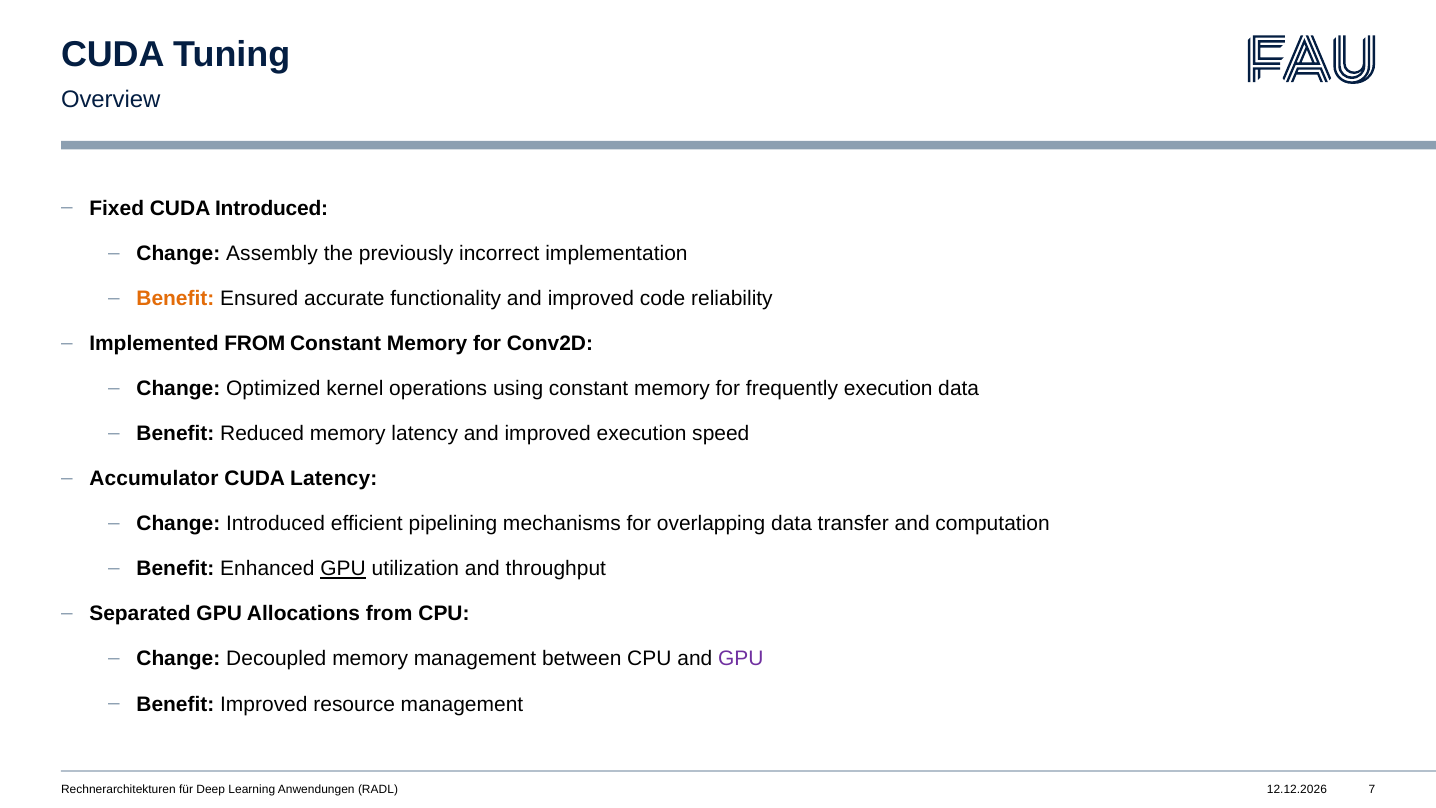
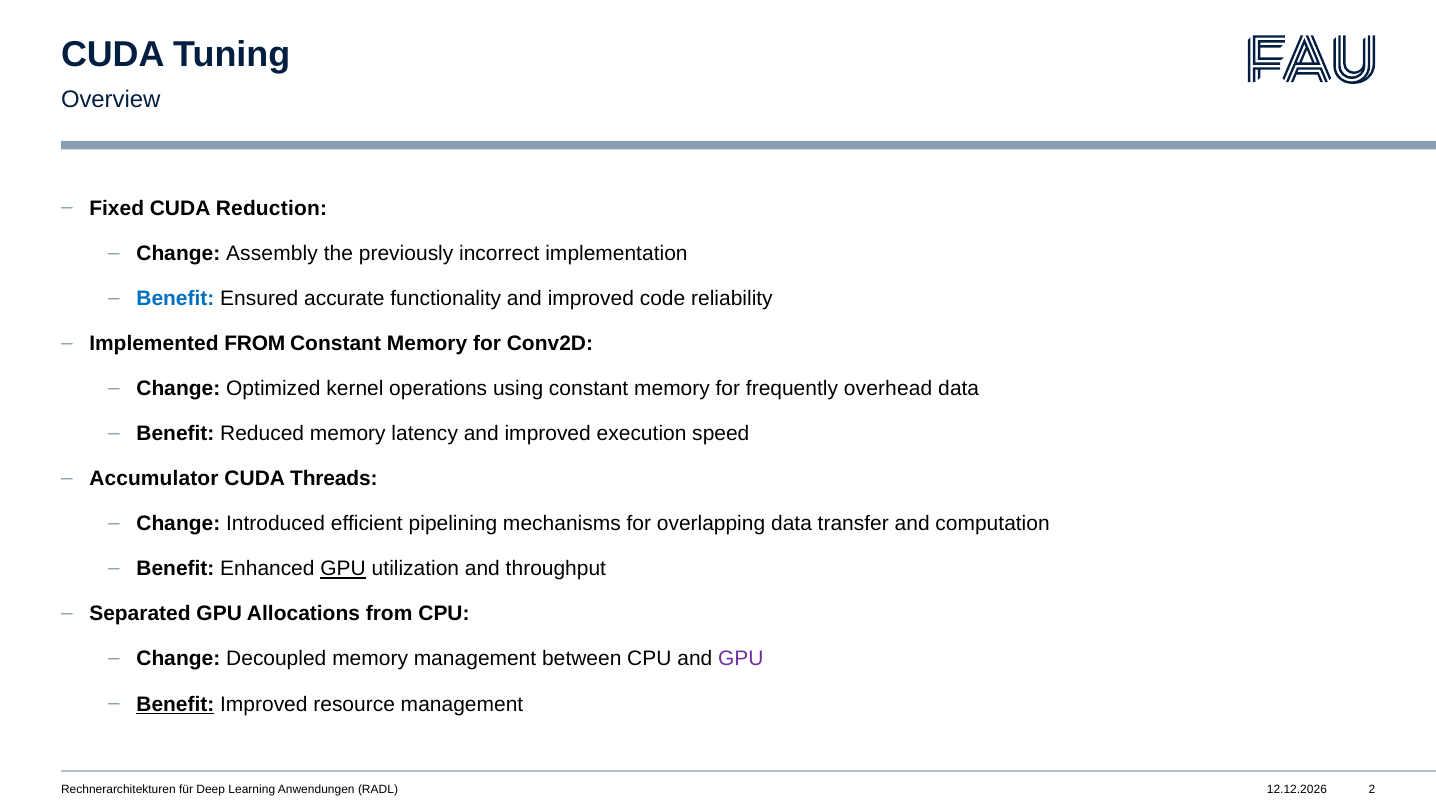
CUDA Introduced: Introduced -> Reduction
Benefit at (175, 298) colour: orange -> blue
frequently execution: execution -> overhead
CUDA Latency: Latency -> Threads
Benefit at (175, 704) underline: none -> present
7: 7 -> 2
